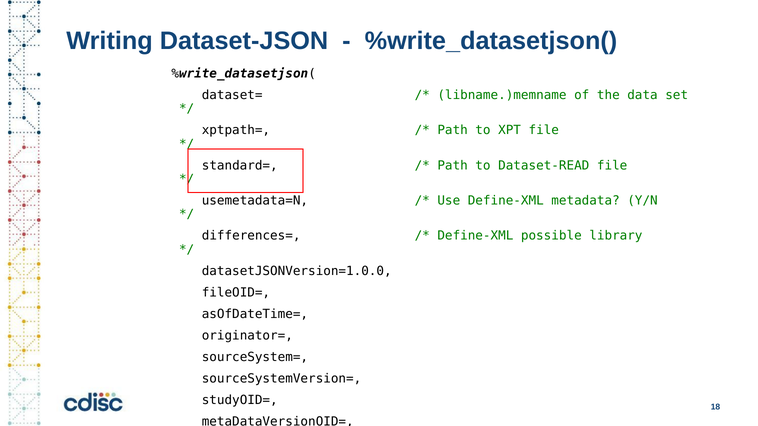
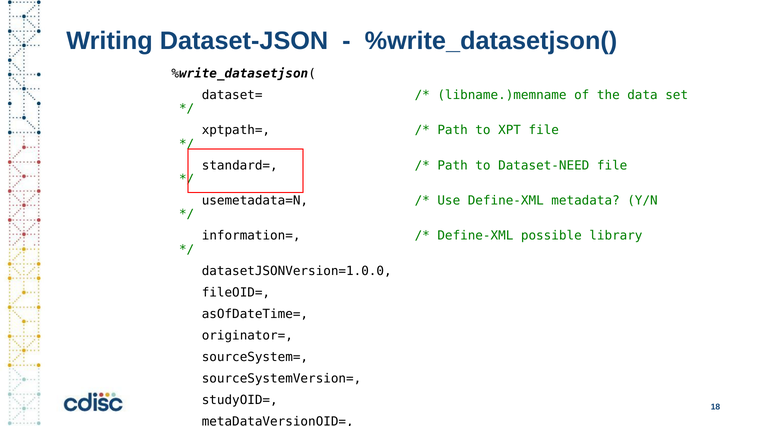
Dataset-READ: Dataset-READ -> Dataset-NEED
differences=: differences= -> information=
